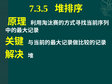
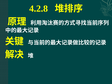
7.3.5: 7.3.5 -> 4.2.8
